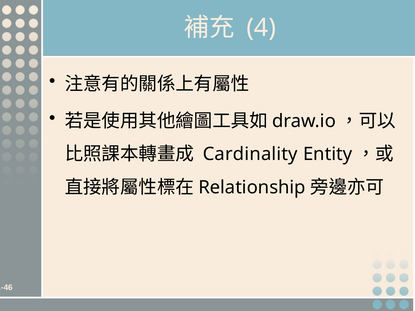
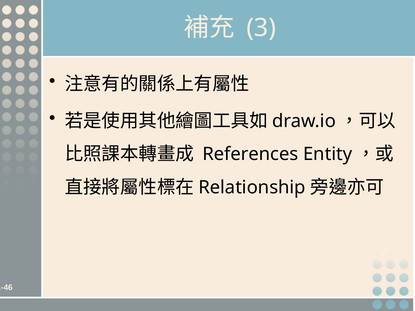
4: 4 -> 3
Cardinality: Cardinality -> References
